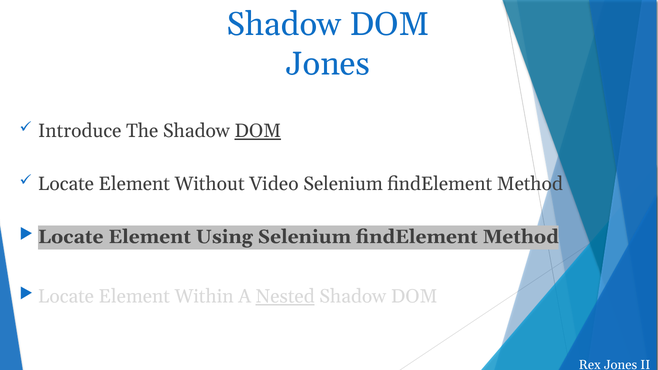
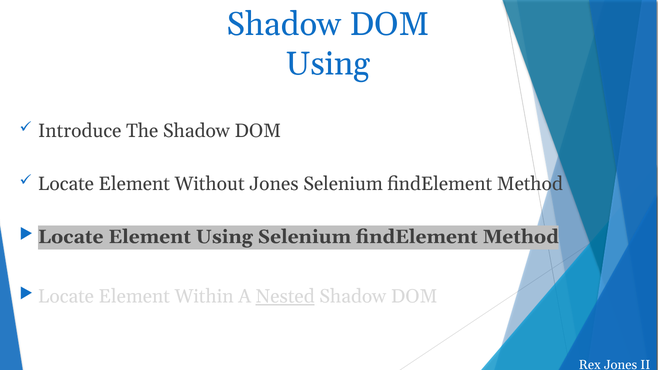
Jones at (328, 64): Jones -> Using
DOM at (258, 131) underline: present -> none
Without Video: Video -> Jones
